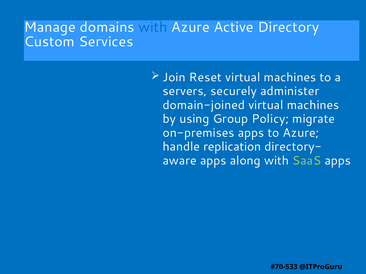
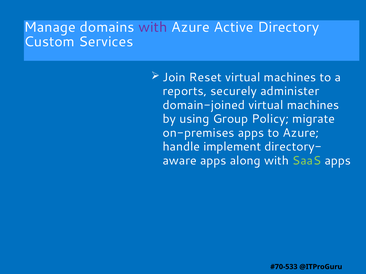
with at (153, 27) colour: blue -> purple
servers: servers -> reports
replication: replication -> implement
